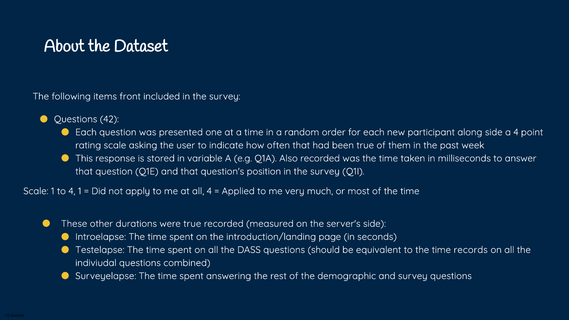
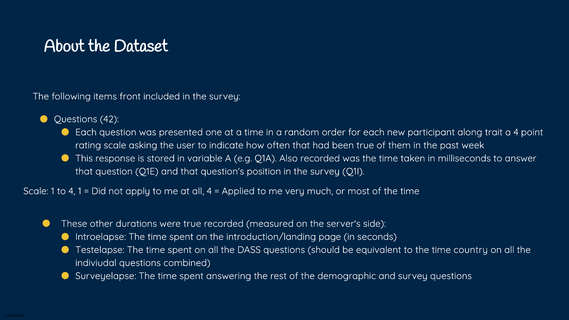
along side: side -> trait
records: records -> country
